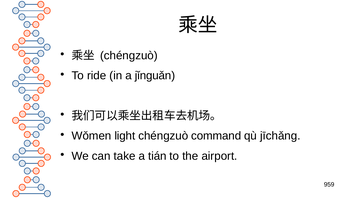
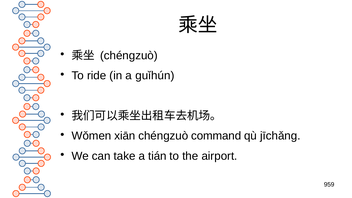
jǐnguǎn: jǐnguǎn -> guǐhún
light: light -> xiān
